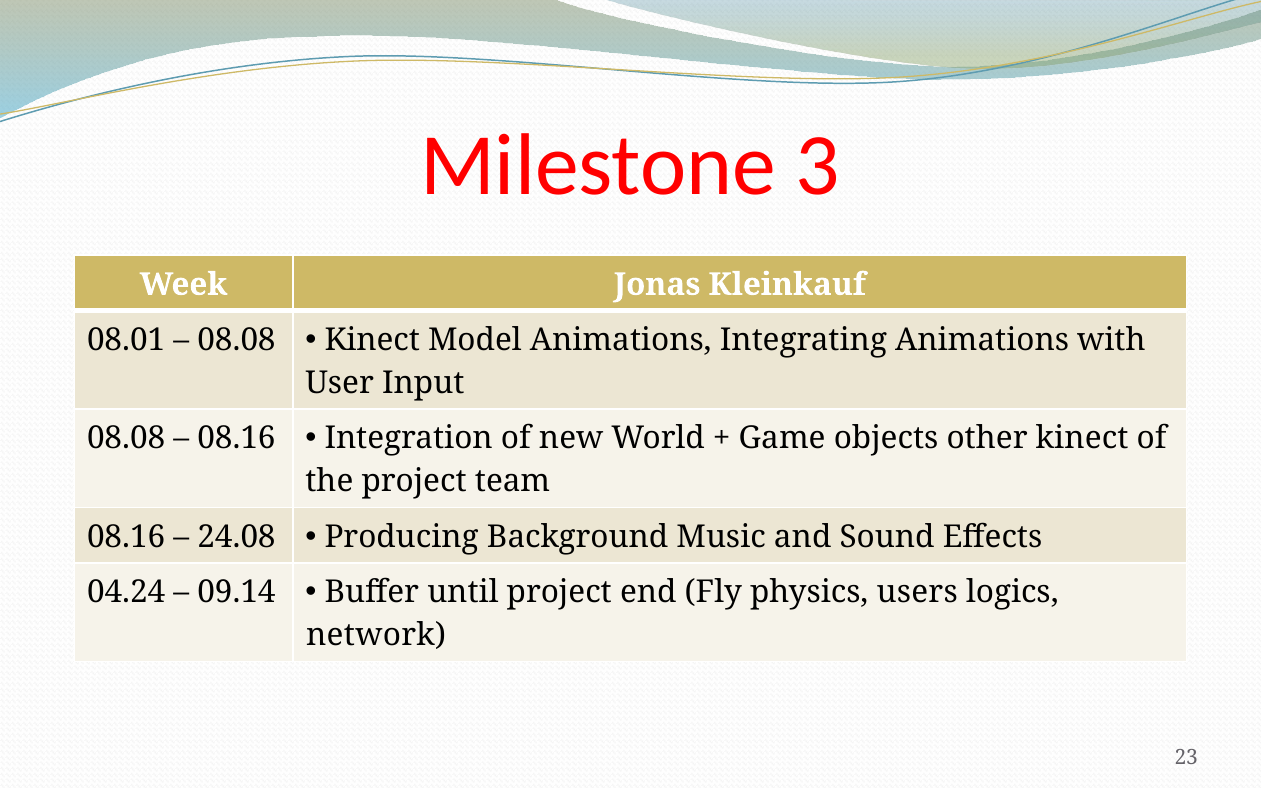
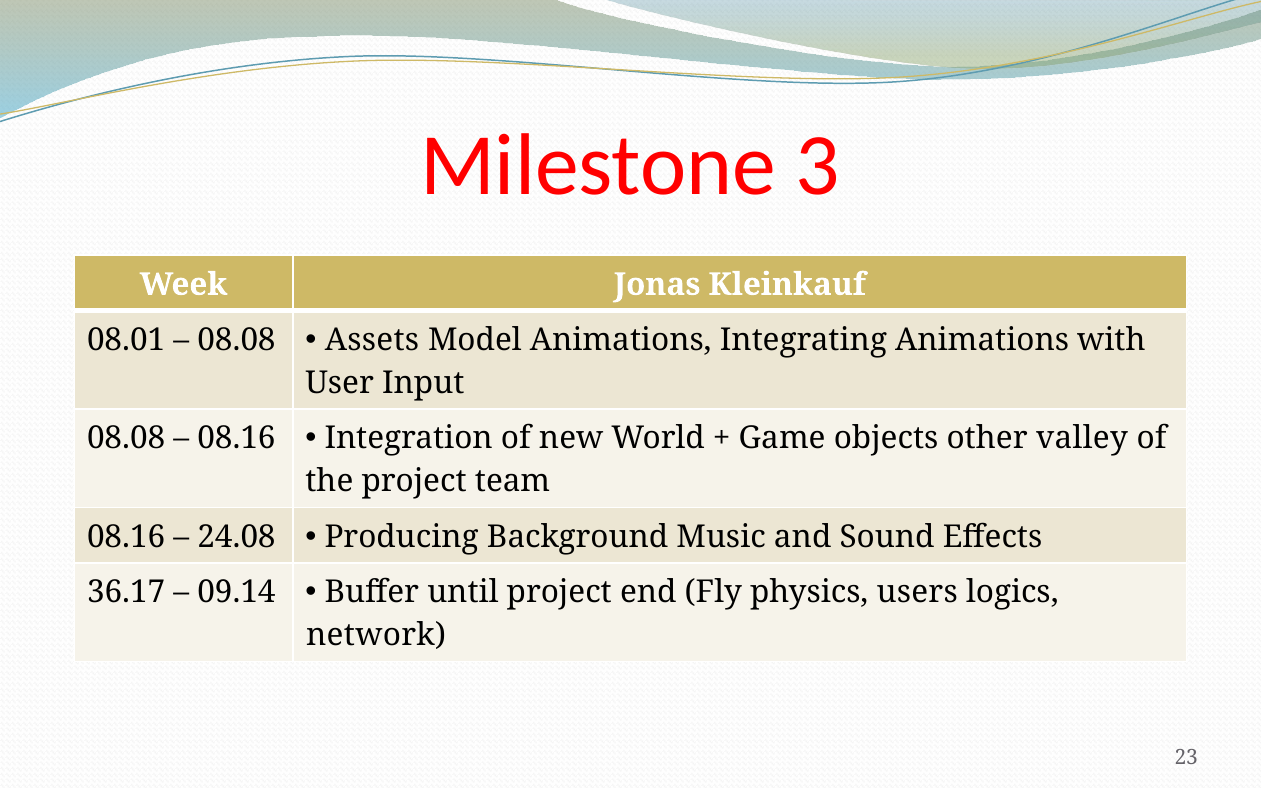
Kinect at (372, 340): Kinect -> Assets
other kinect: kinect -> valley
04.24: 04.24 -> 36.17
